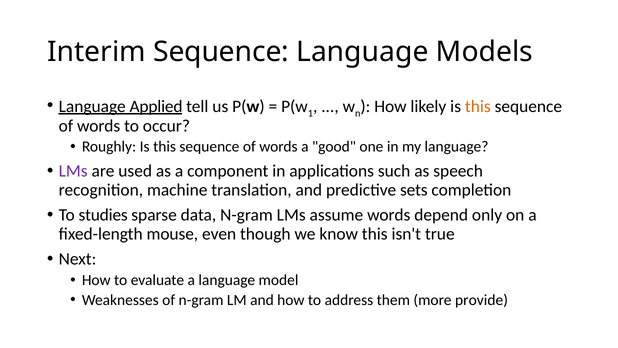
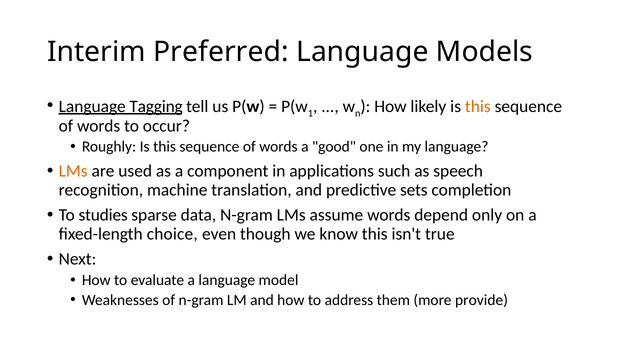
Interim Sequence: Sequence -> Preferred
Applied: Applied -> Tagging
LMs at (73, 171) colour: purple -> orange
mouse: mouse -> choice
